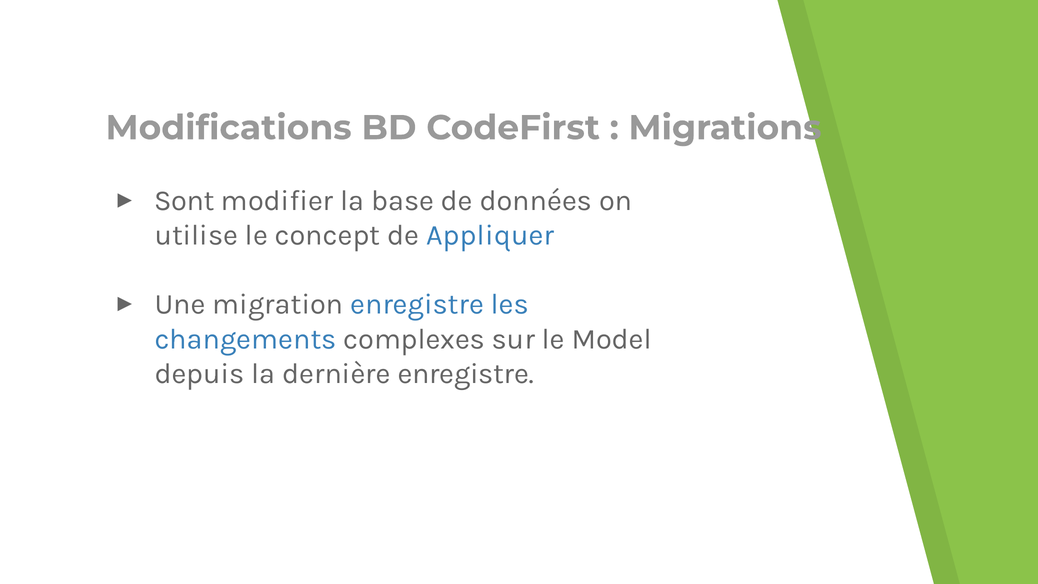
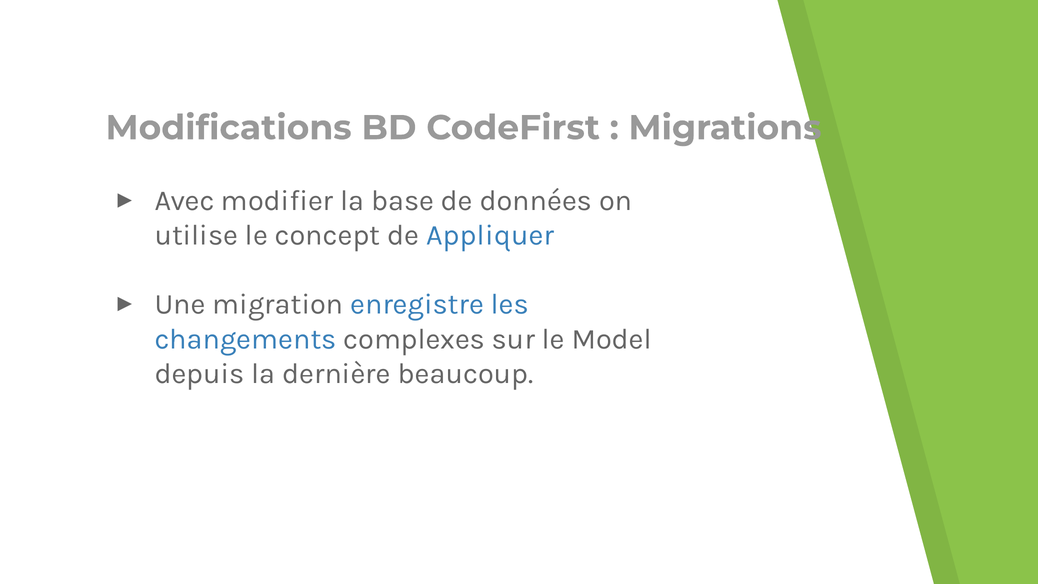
Sont: Sont -> Avec
dernière enregistre: enregistre -> beaucoup
